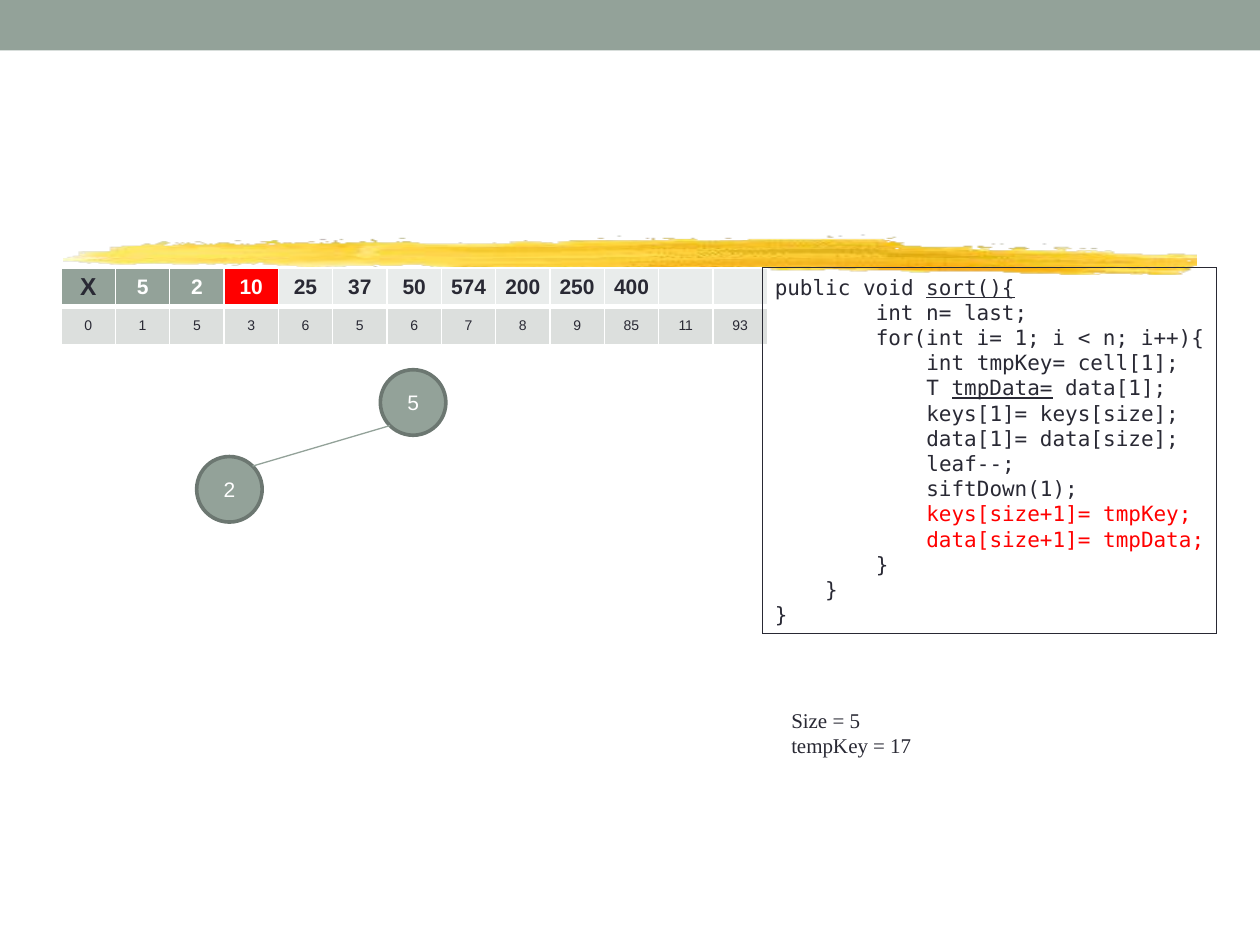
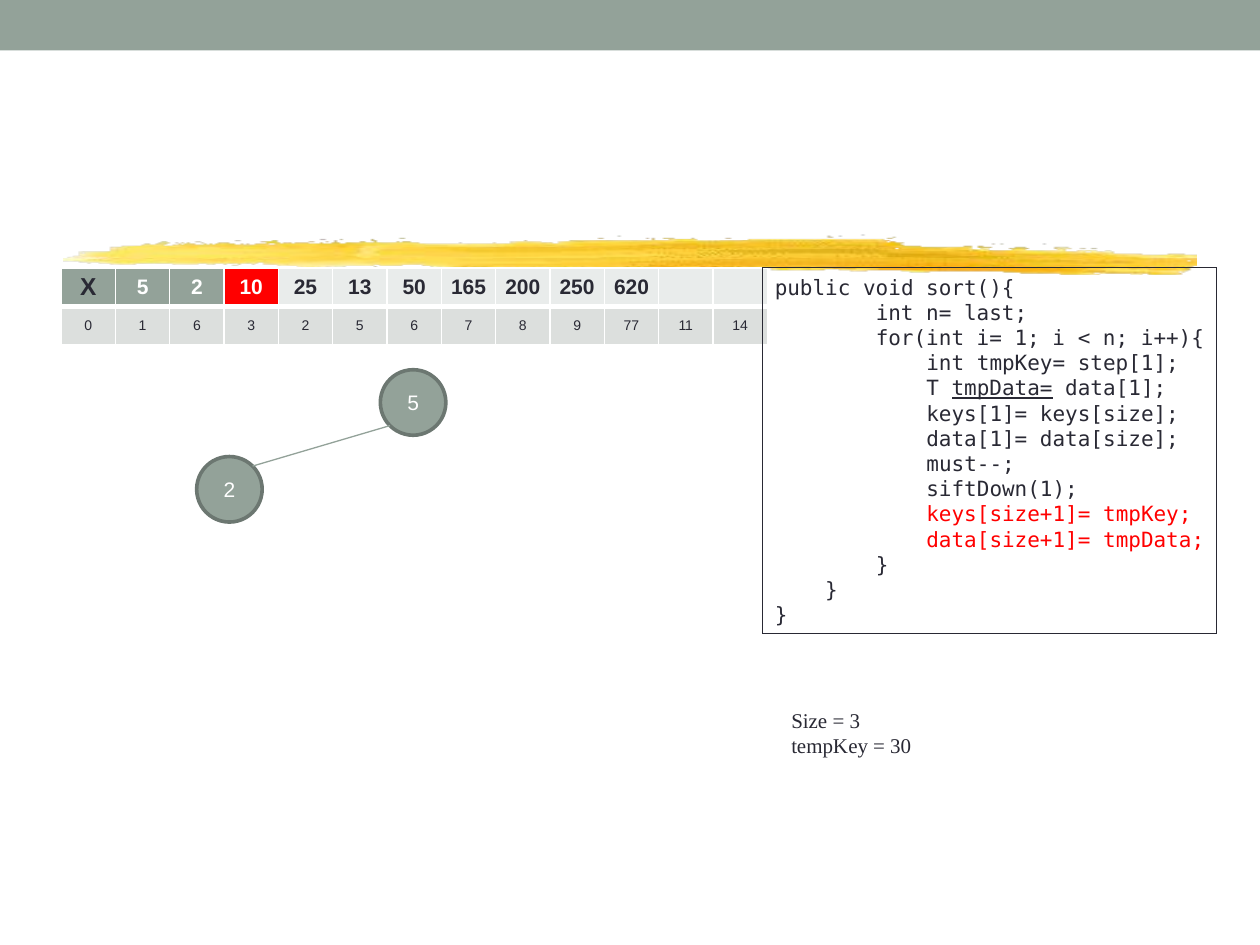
37: 37 -> 13
574: 574 -> 165
400: 400 -> 620
sort(){ underline: present -> none
1 5: 5 -> 6
3 6: 6 -> 2
85: 85 -> 77
93: 93 -> 14
cell[1: cell[1 -> step[1
leaf--: leaf-- -> must--
5 at (855, 721): 5 -> 3
17: 17 -> 30
